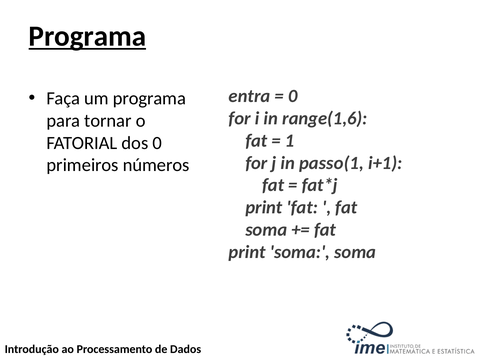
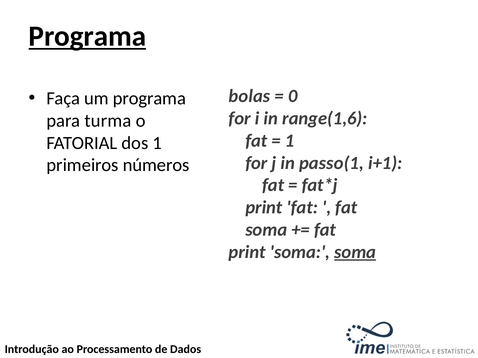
entra: entra -> bolas
tornar: tornar -> turma
dos 0: 0 -> 1
soma at (355, 252) underline: none -> present
